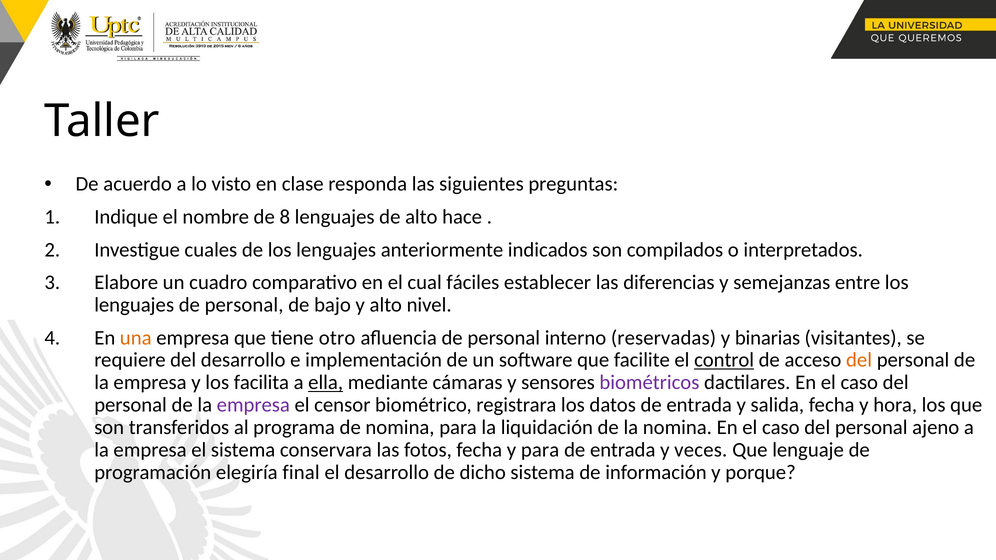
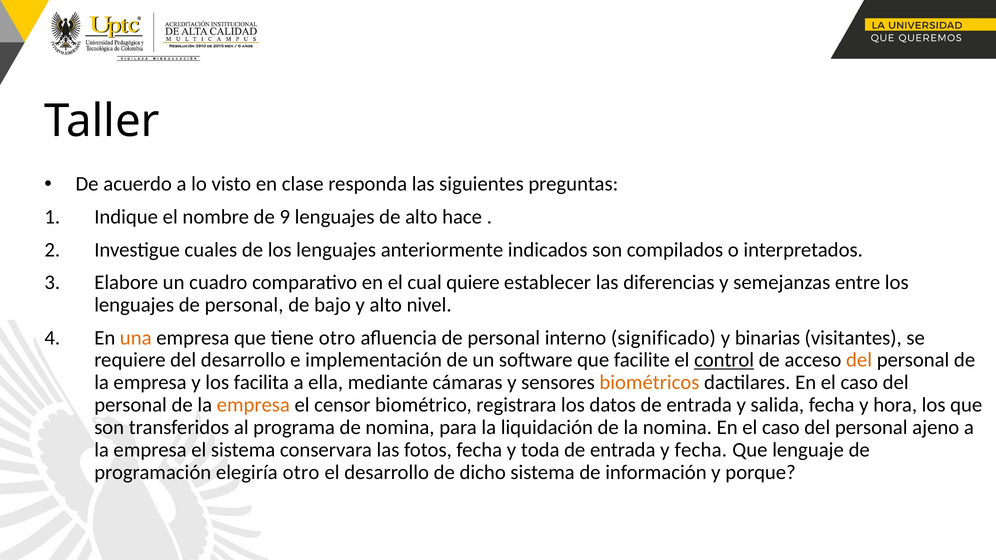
8: 8 -> 9
fáciles: fáciles -> quiere
reservadas: reservadas -> significado
ella underline: present -> none
biométricos colour: purple -> orange
empresa at (253, 405) colour: purple -> orange
y para: para -> toda
y veces: veces -> fecha
elegiría final: final -> otro
